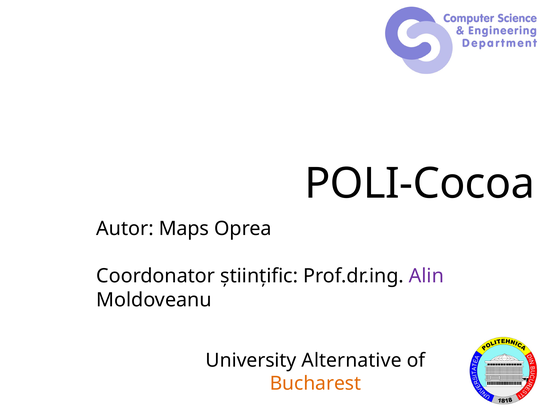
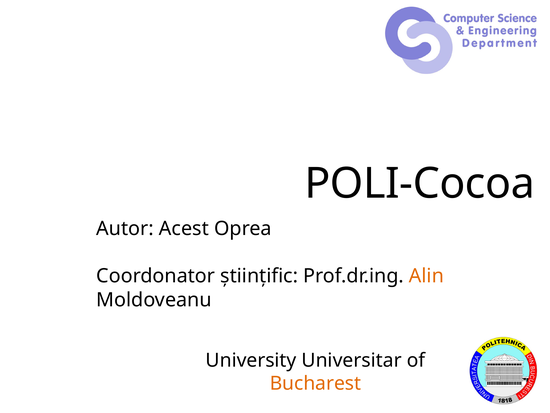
Maps: Maps -> Acest
Alin colour: purple -> orange
Alternative: Alternative -> Universitar
